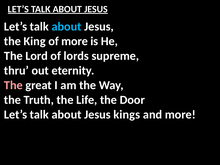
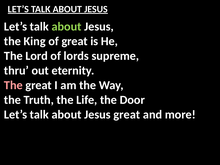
about at (67, 27) colour: light blue -> light green
of more: more -> great
Jesus kings: kings -> great
